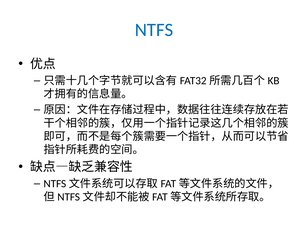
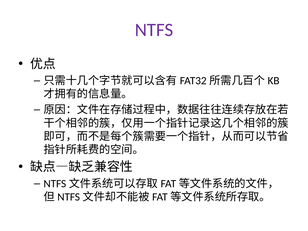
NTFS colour: blue -> purple
